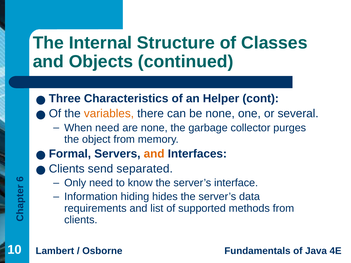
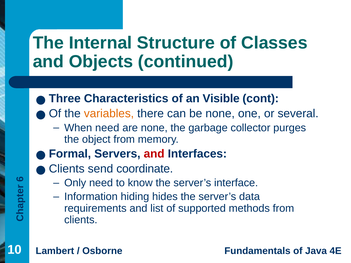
Helper: Helper -> Visible
and at (154, 154) colour: orange -> red
separated: separated -> coordinate
